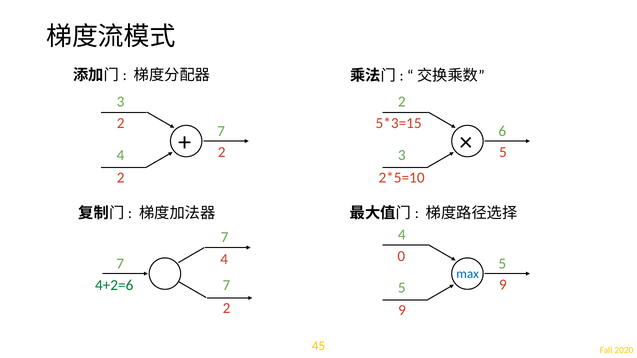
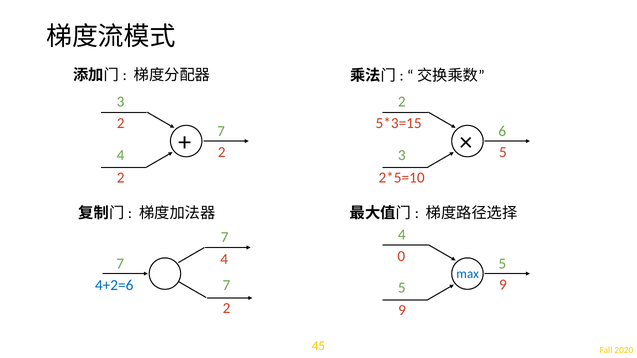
4+2=6 colour: green -> blue
